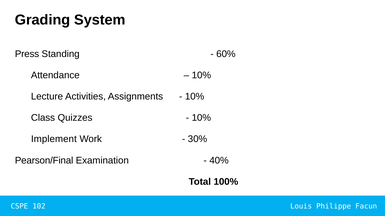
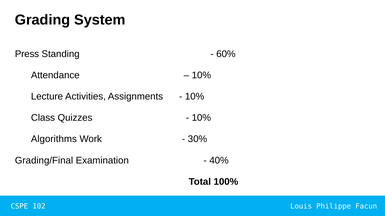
Implement: Implement -> Algorithms
Pearson/Final: Pearson/Final -> Grading/Final
